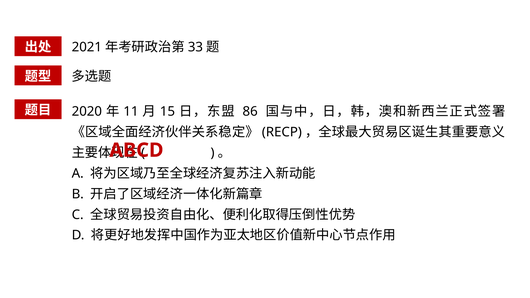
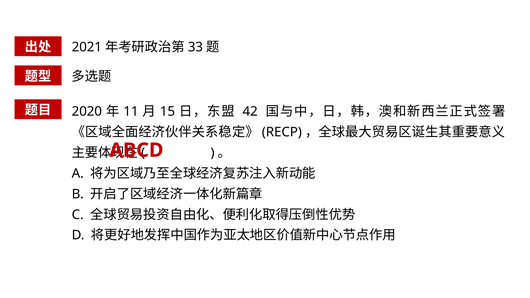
86: 86 -> 42
